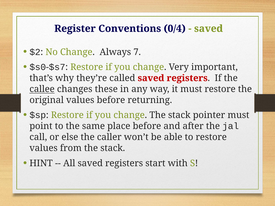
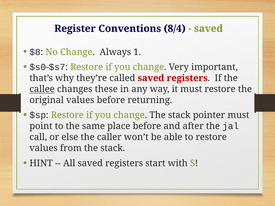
0/4: 0/4 -> 8/4
$2: $2 -> $8
7: 7 -> 1
